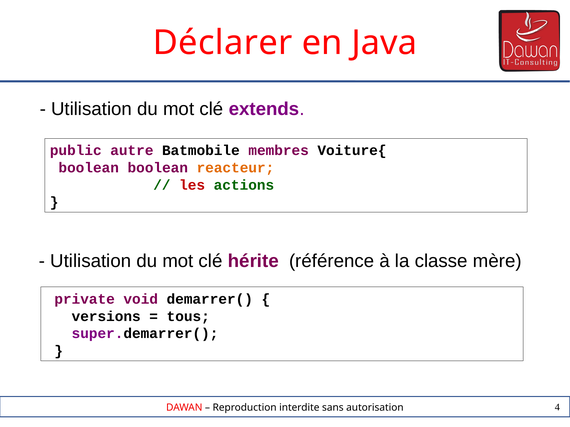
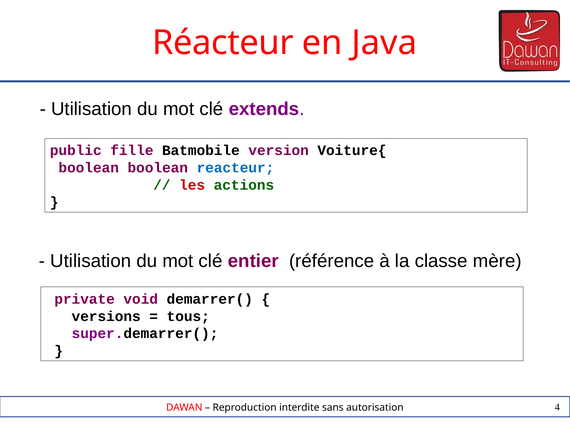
Déclarer: Déclarer -> Réacteur
autre: autre -> fille
membres: membres -> version
reacteur colour: orange -> blue
hérite: hérite -> entier
